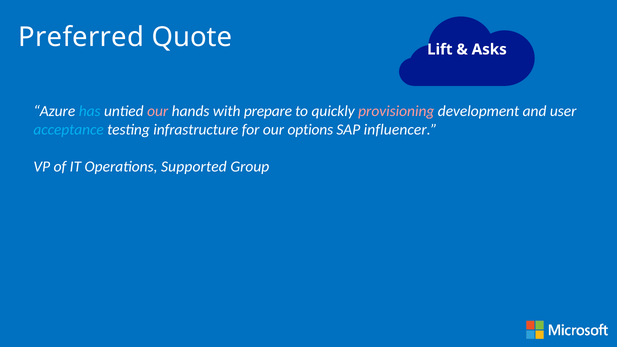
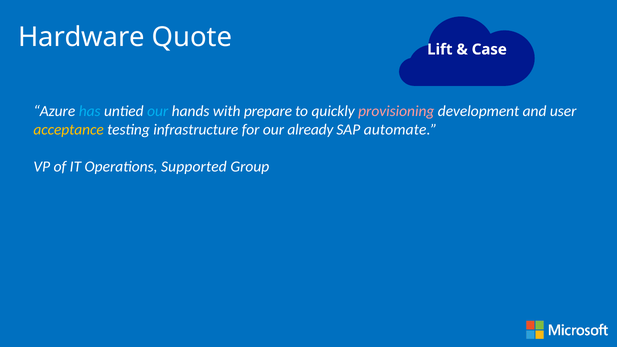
Preferred: Preferred -> Hardware
Asks: Asks -> Case
our at (158, 111) colour: pink -> light blue
acceptance colour: light blue -> yellow
options: options -> already
influencer: influencer -> automate
